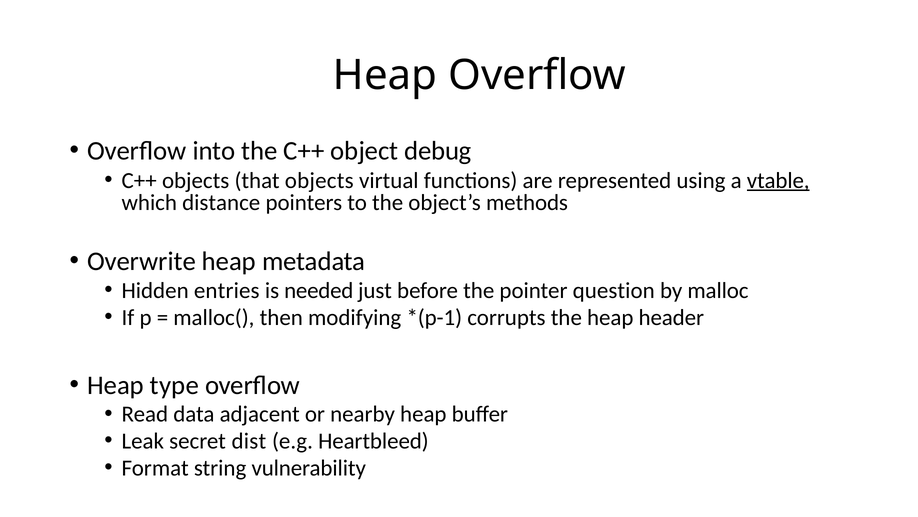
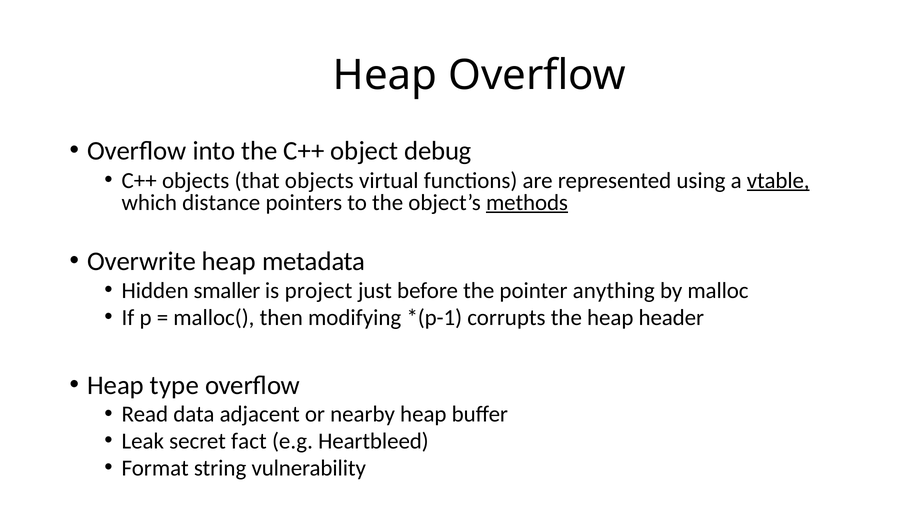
methods underline: none -> present
entries: entries -> smaller
needed: needed -> project
question: question -> anything
dist: dist -> fact
